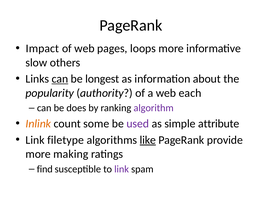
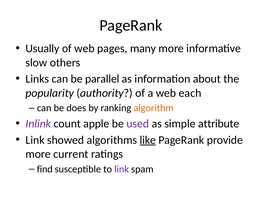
Impact: Impact -> Usually
loops: loops -> many
can at (60, 79) underline: present -> none
longest: longest -> parallel
algorithm colour: purple -> orange
Inlink colour: orange -> purple
some: some -> apple
filetype: filetype -> showed
making: making -> current
